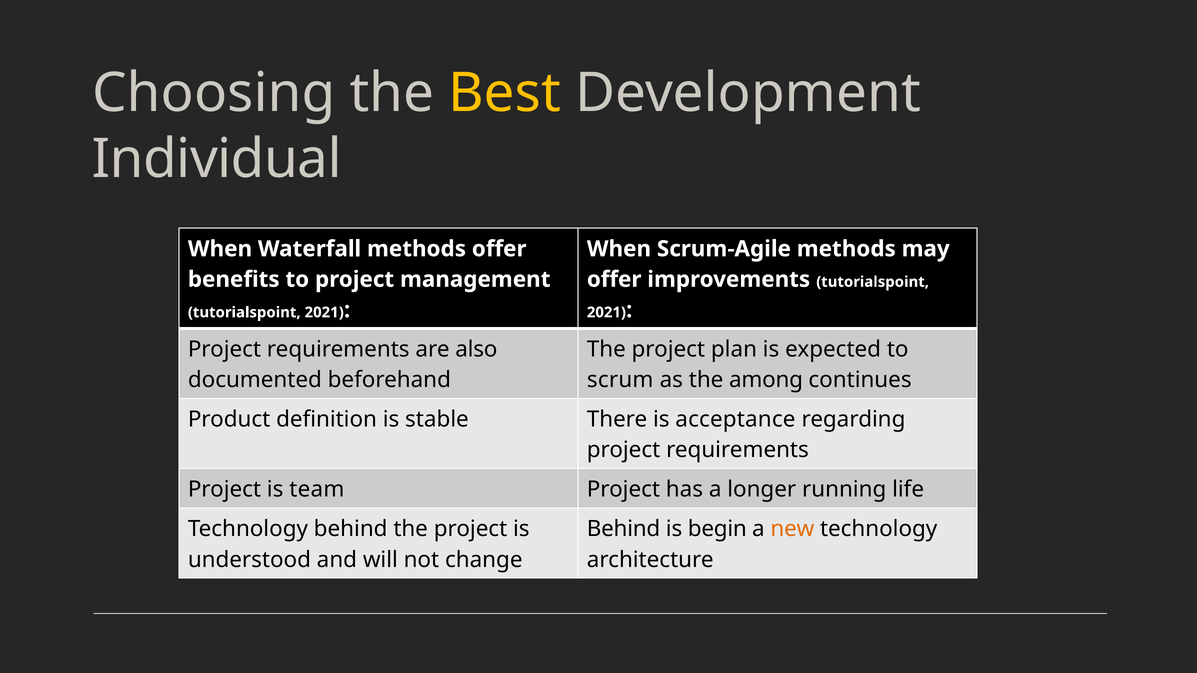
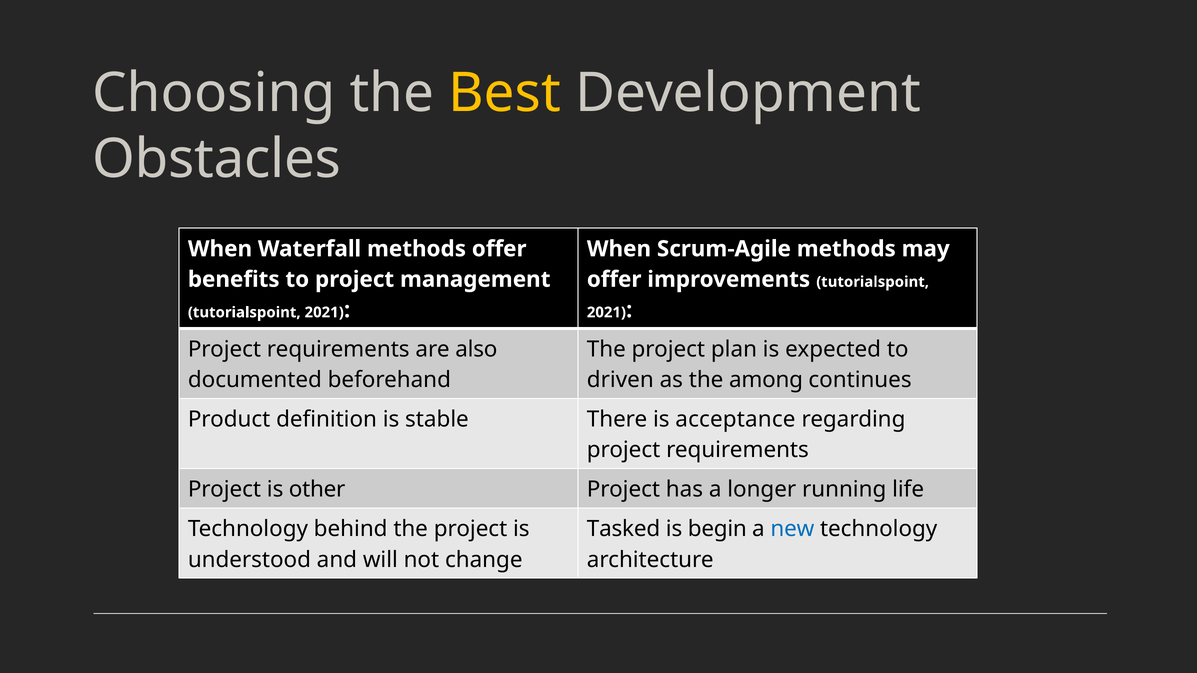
Individual: Individual -> Obstacles
scrum: scrum -> driven
team: team -> other
Behind at (624, 529): Behind -> Tasked
new colour: orange -> blue
